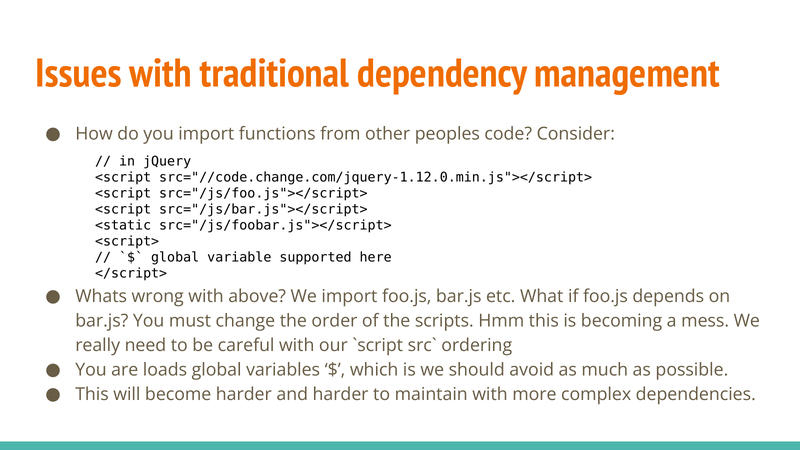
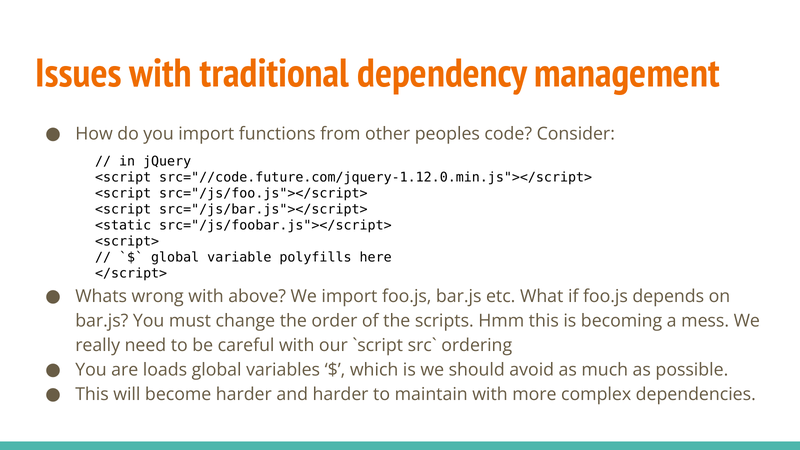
src="//code.change.com/jquery-1.12.0.min.js"></script>: src="//code.change.com/jquery-1.12.0.min.js"></script> -> src="//code.future.com/jquery-1.12.0.min.js"></script>
supported: supported -> polyfills
